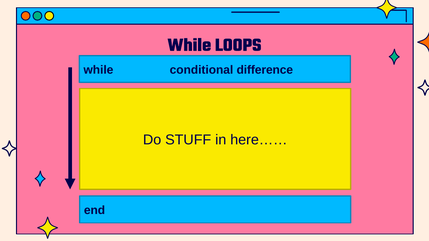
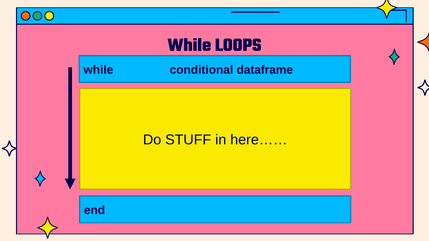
difference: difference -> dataframe
